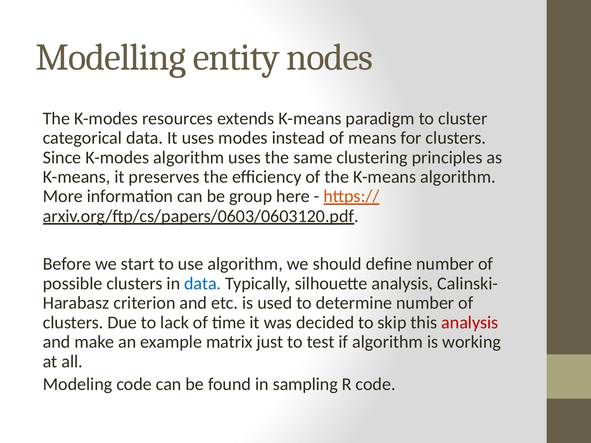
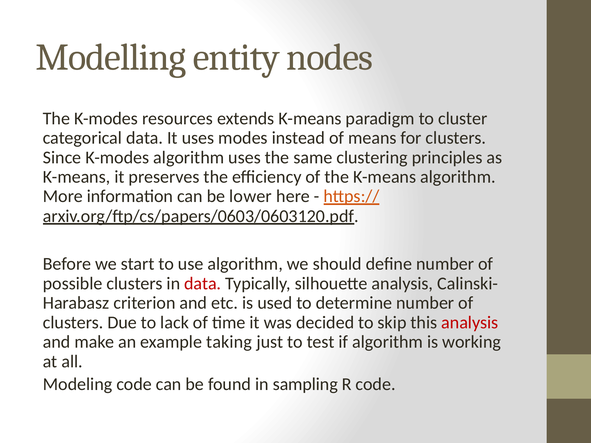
group: group -> lower
data at (203, 284) colour: blue -> red
matrix: matrix -> taking
